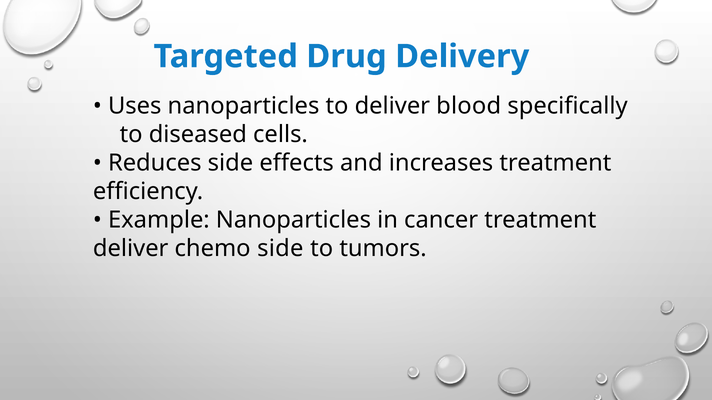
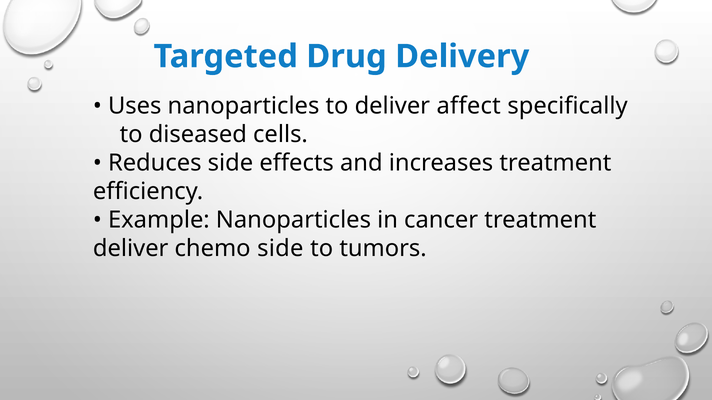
blood: blood -> affect
